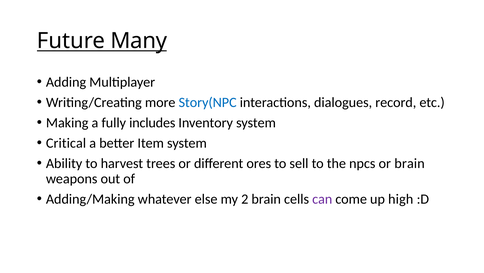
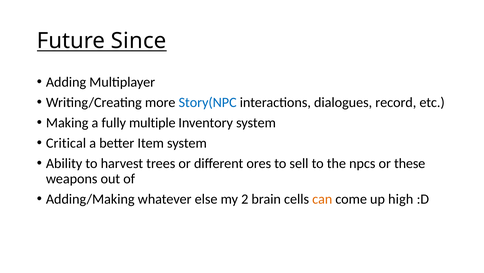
Many: Many -> Since
includes: includes -> multiple
or brain: brain -> these
can colour: purple -> orange
